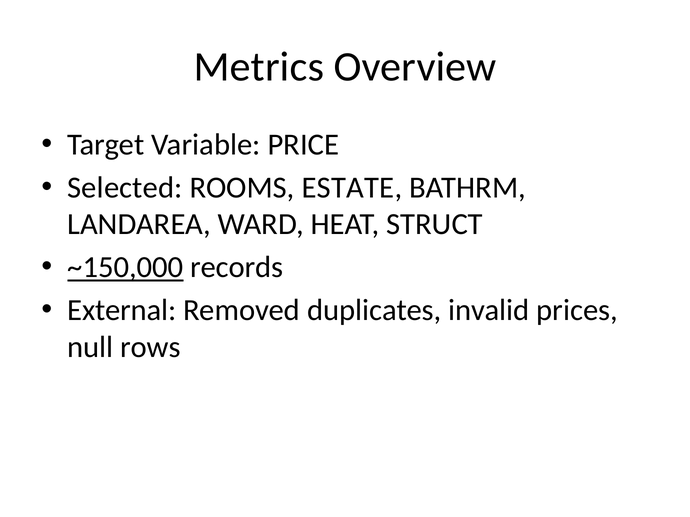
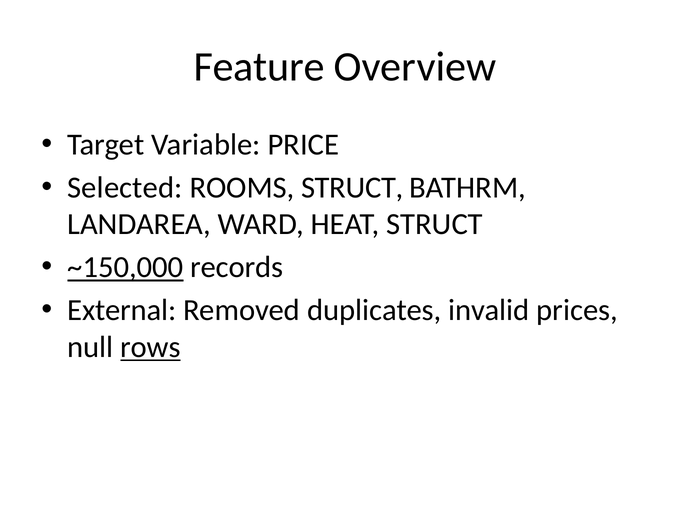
Metrics: Metrics -> Feature
ROOMS ESTATE: ESTATE -> STRUCT
rows underline: none -> present
